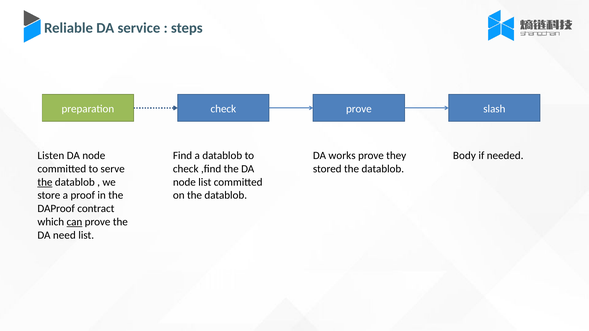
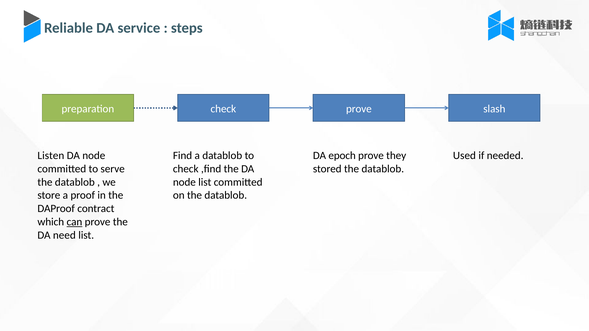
works: works -> epoch
Body: Body -> Used
the at (45, 182) underline: present -> none
